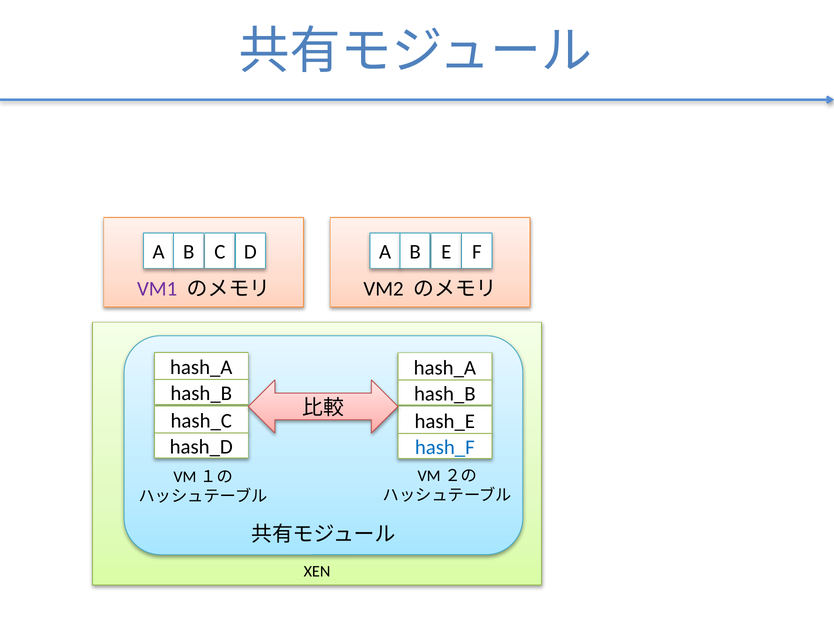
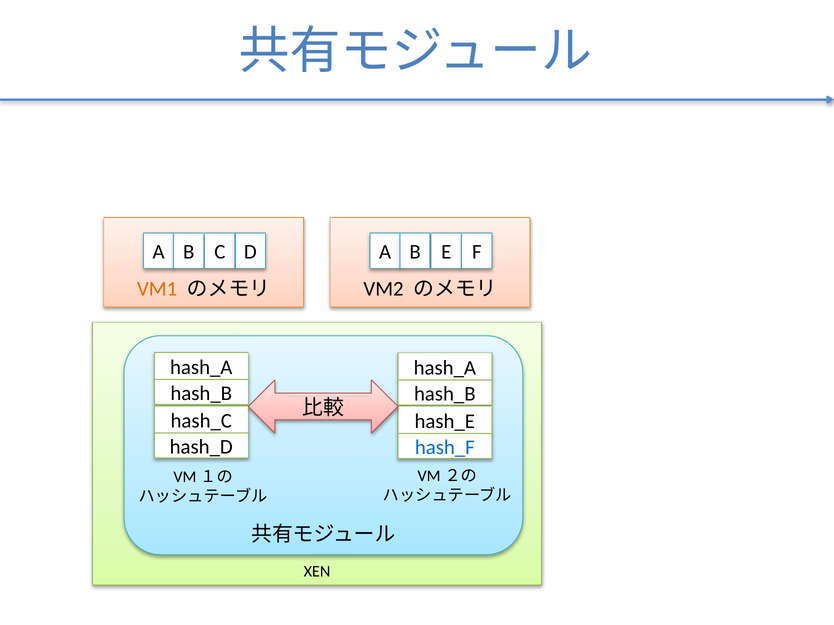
VM1 colour: purple -> orange
